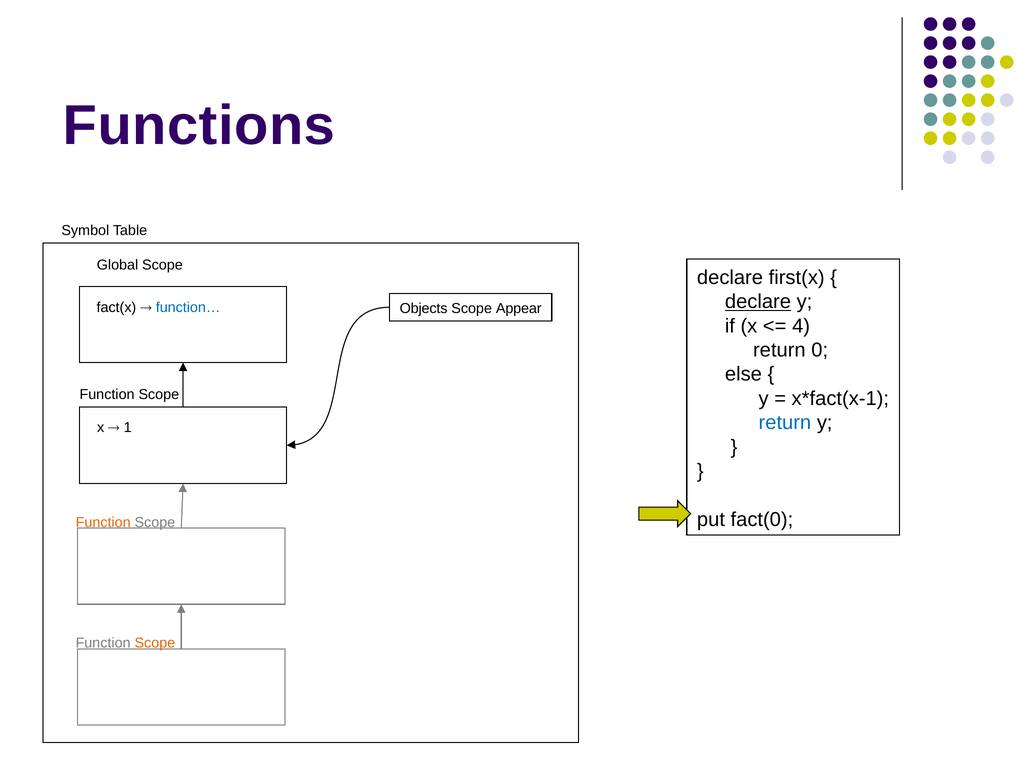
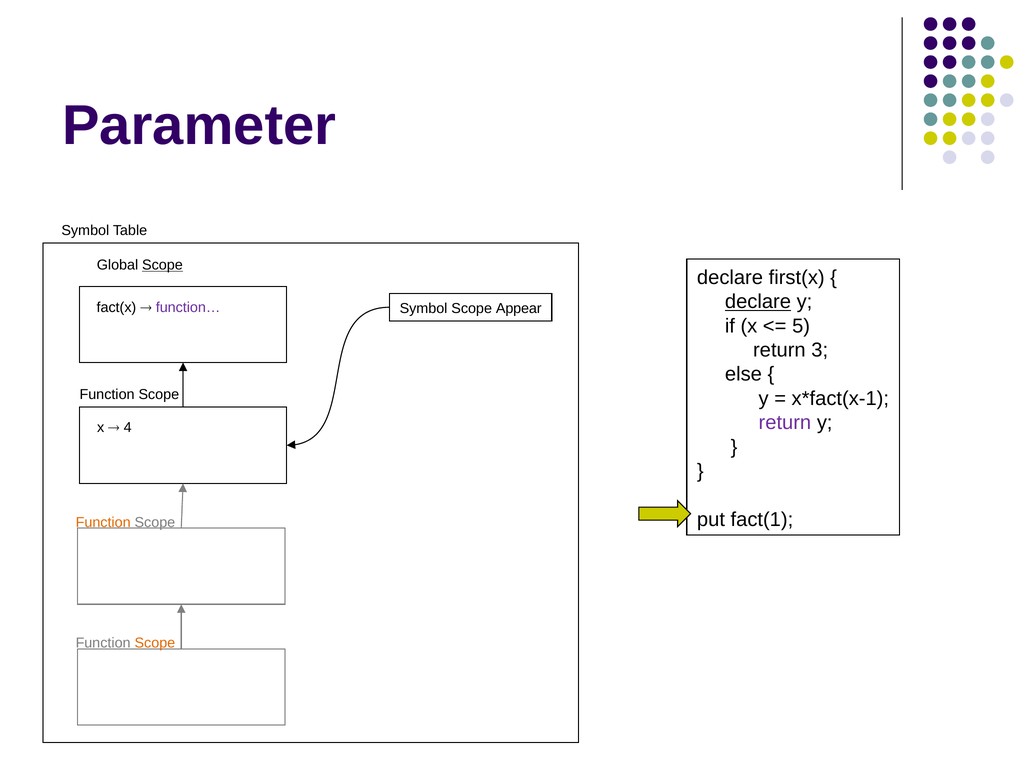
Functions: Functions -> Parameter
Scope at (162, 265) underline: none -> present
function… colour: blue -> purple
Objects at (424, 308): Objects -> Symbol
4: 4 -> 5
0: 0 -> 3
return at (785, 423) colour: blue -> purple
1: 1 -> 4
fact(0: fact(0 -> fact(1
